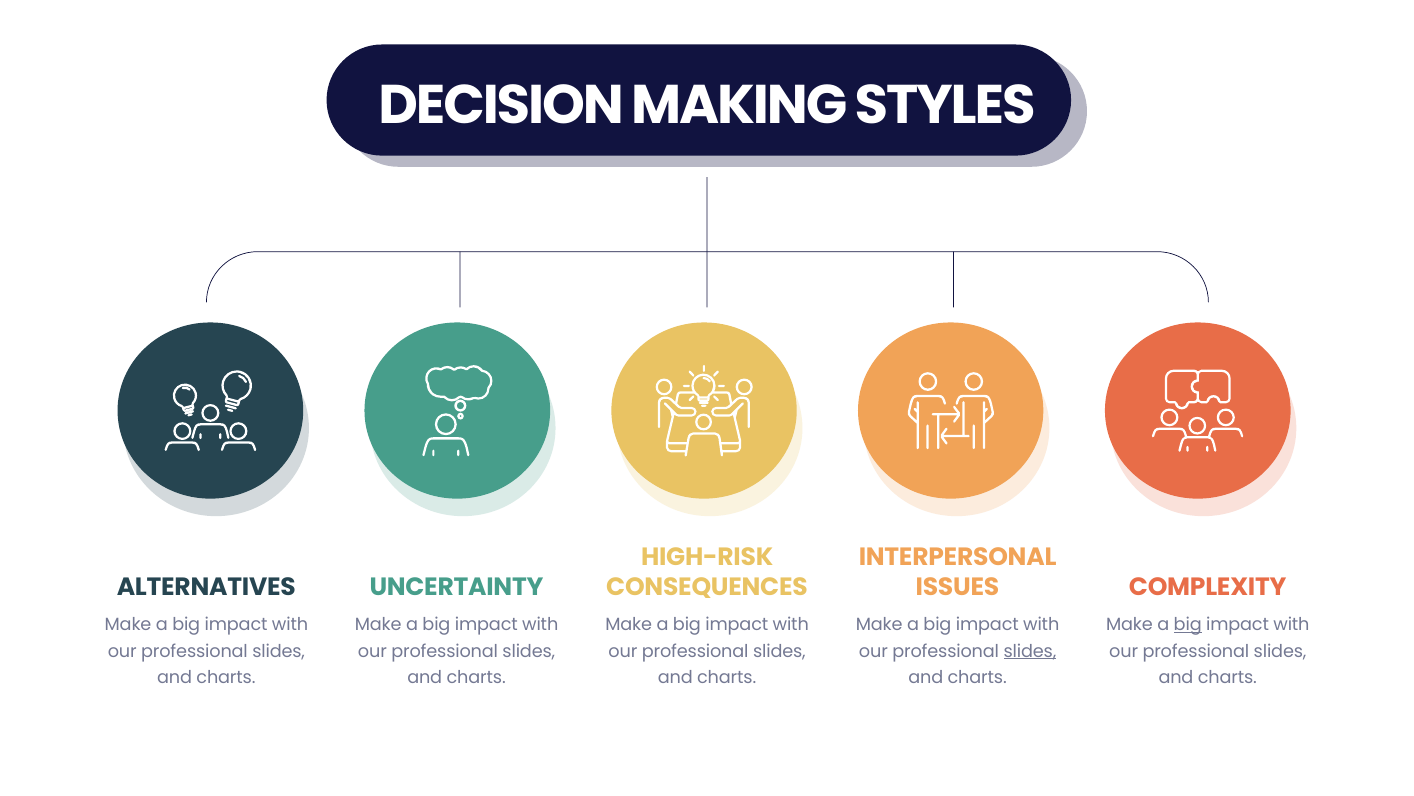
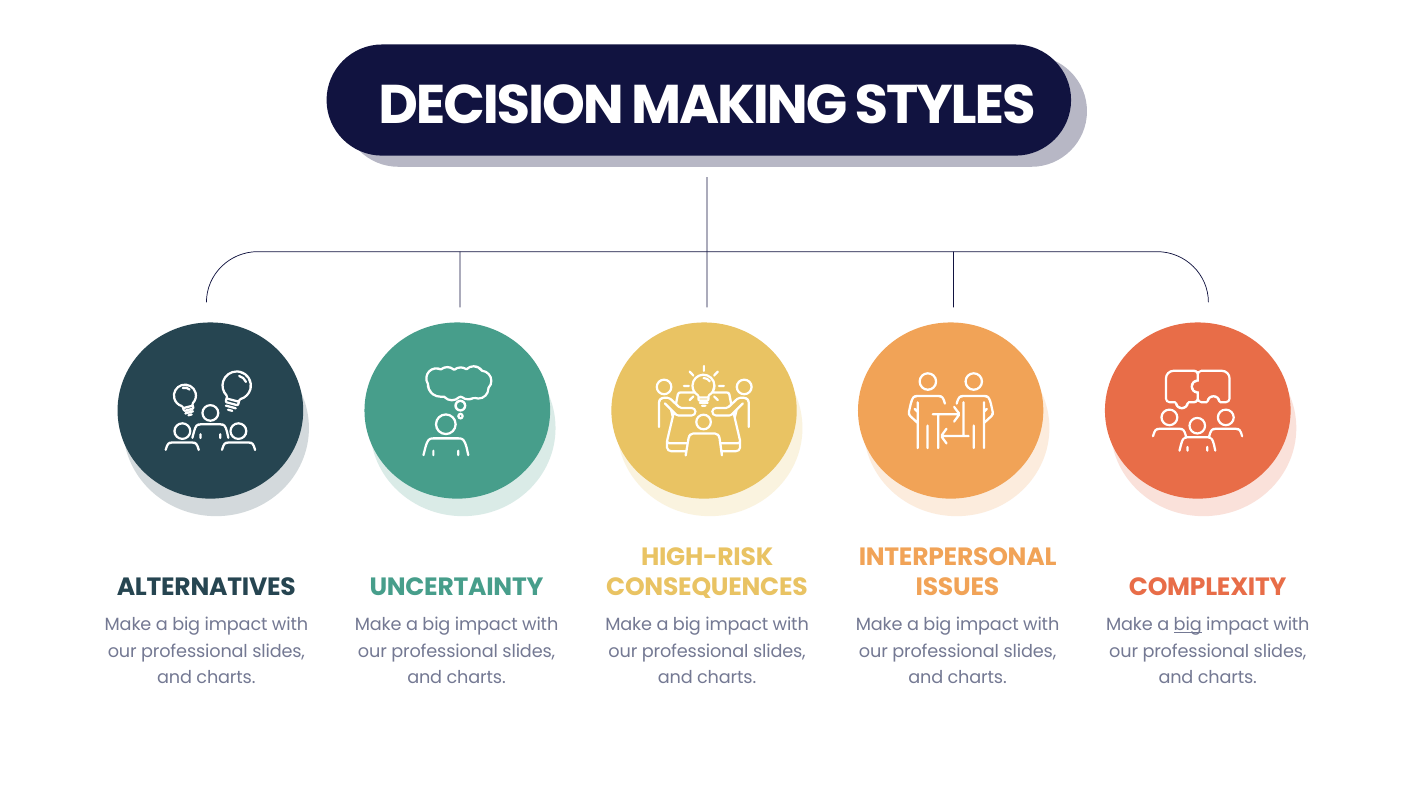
slides at (1030, 651) underline: present -> none
